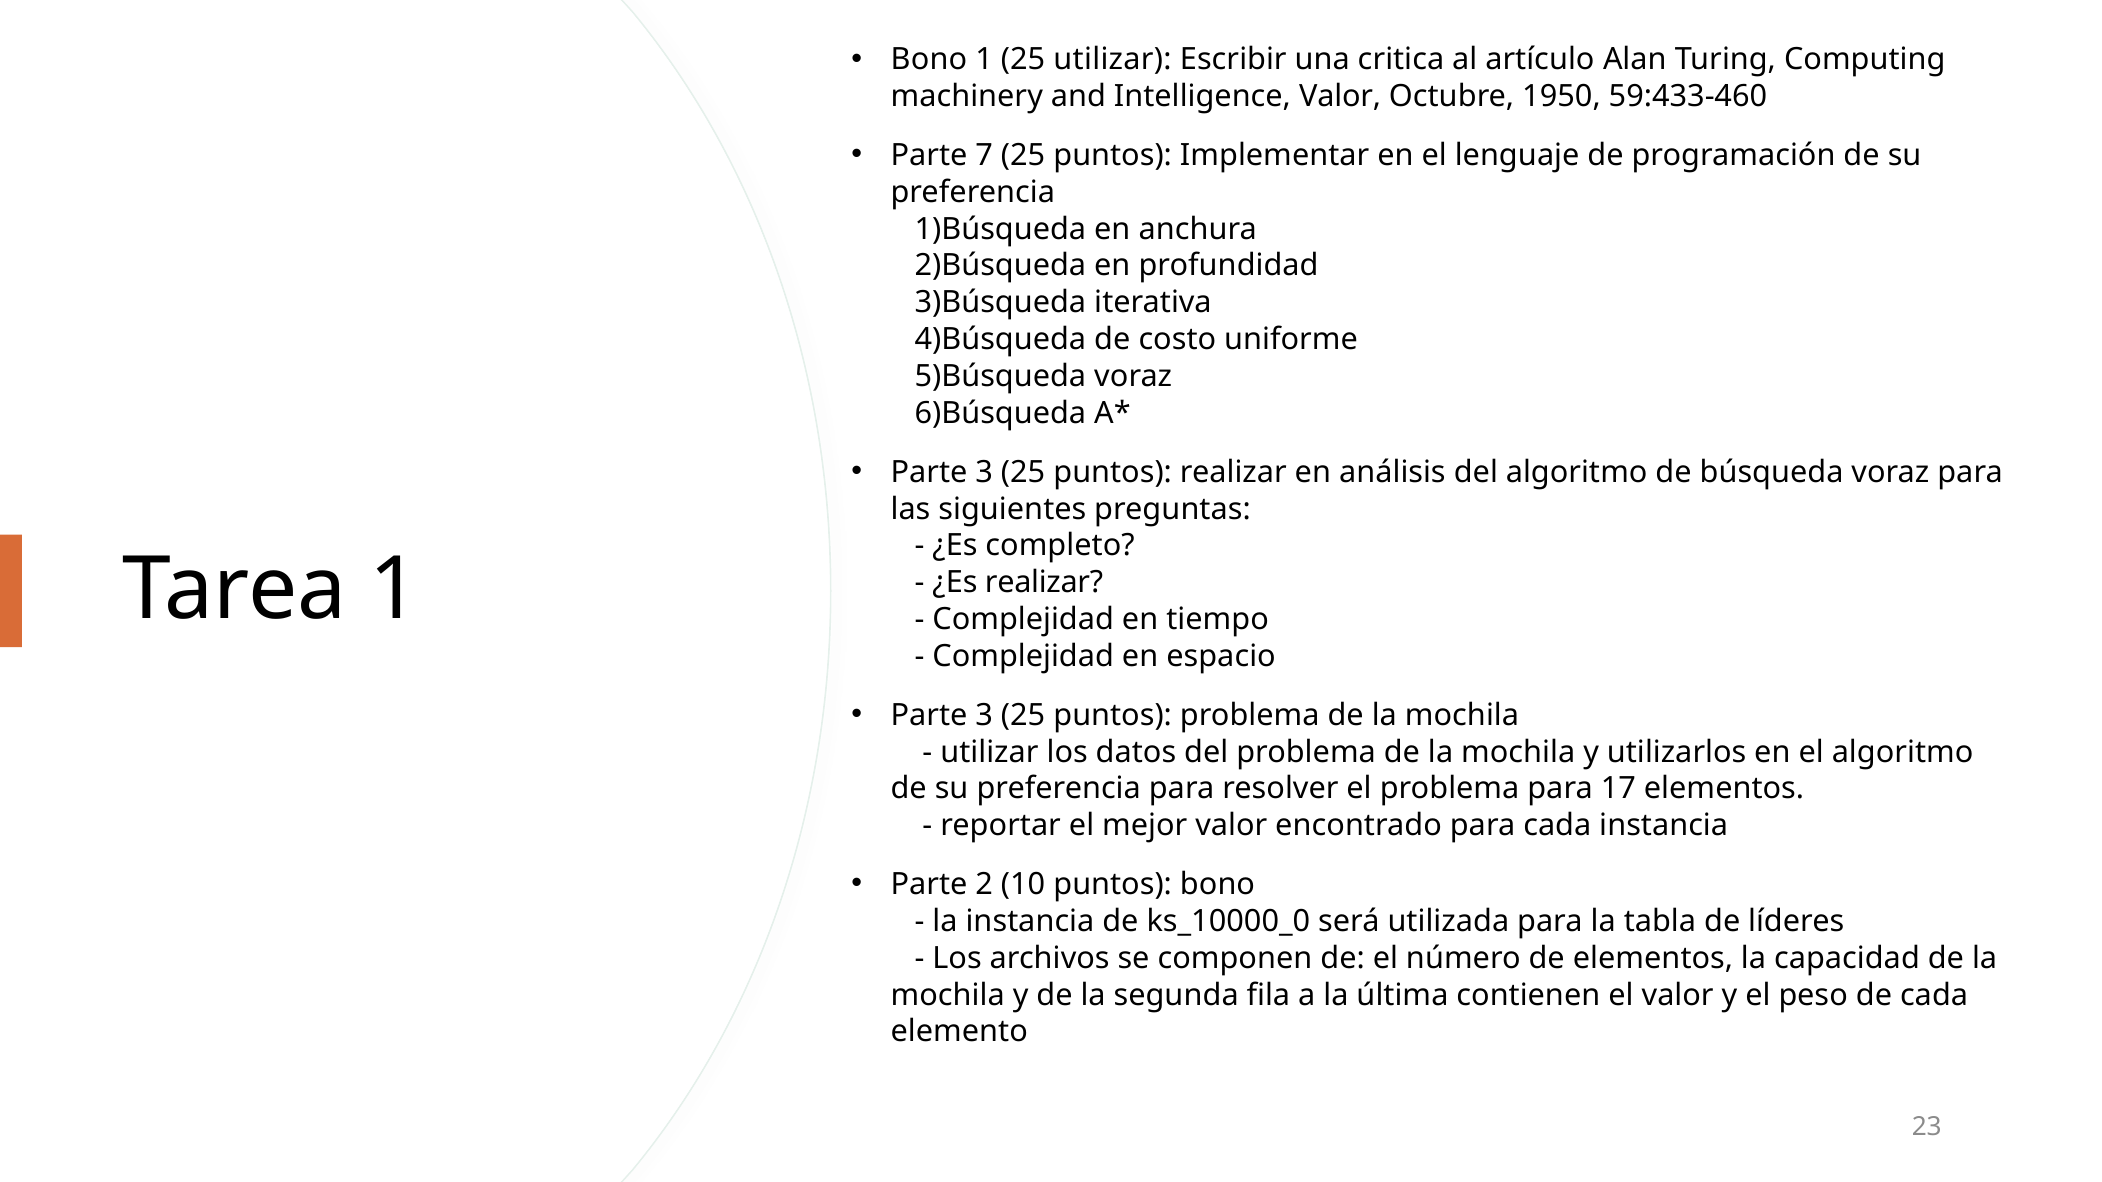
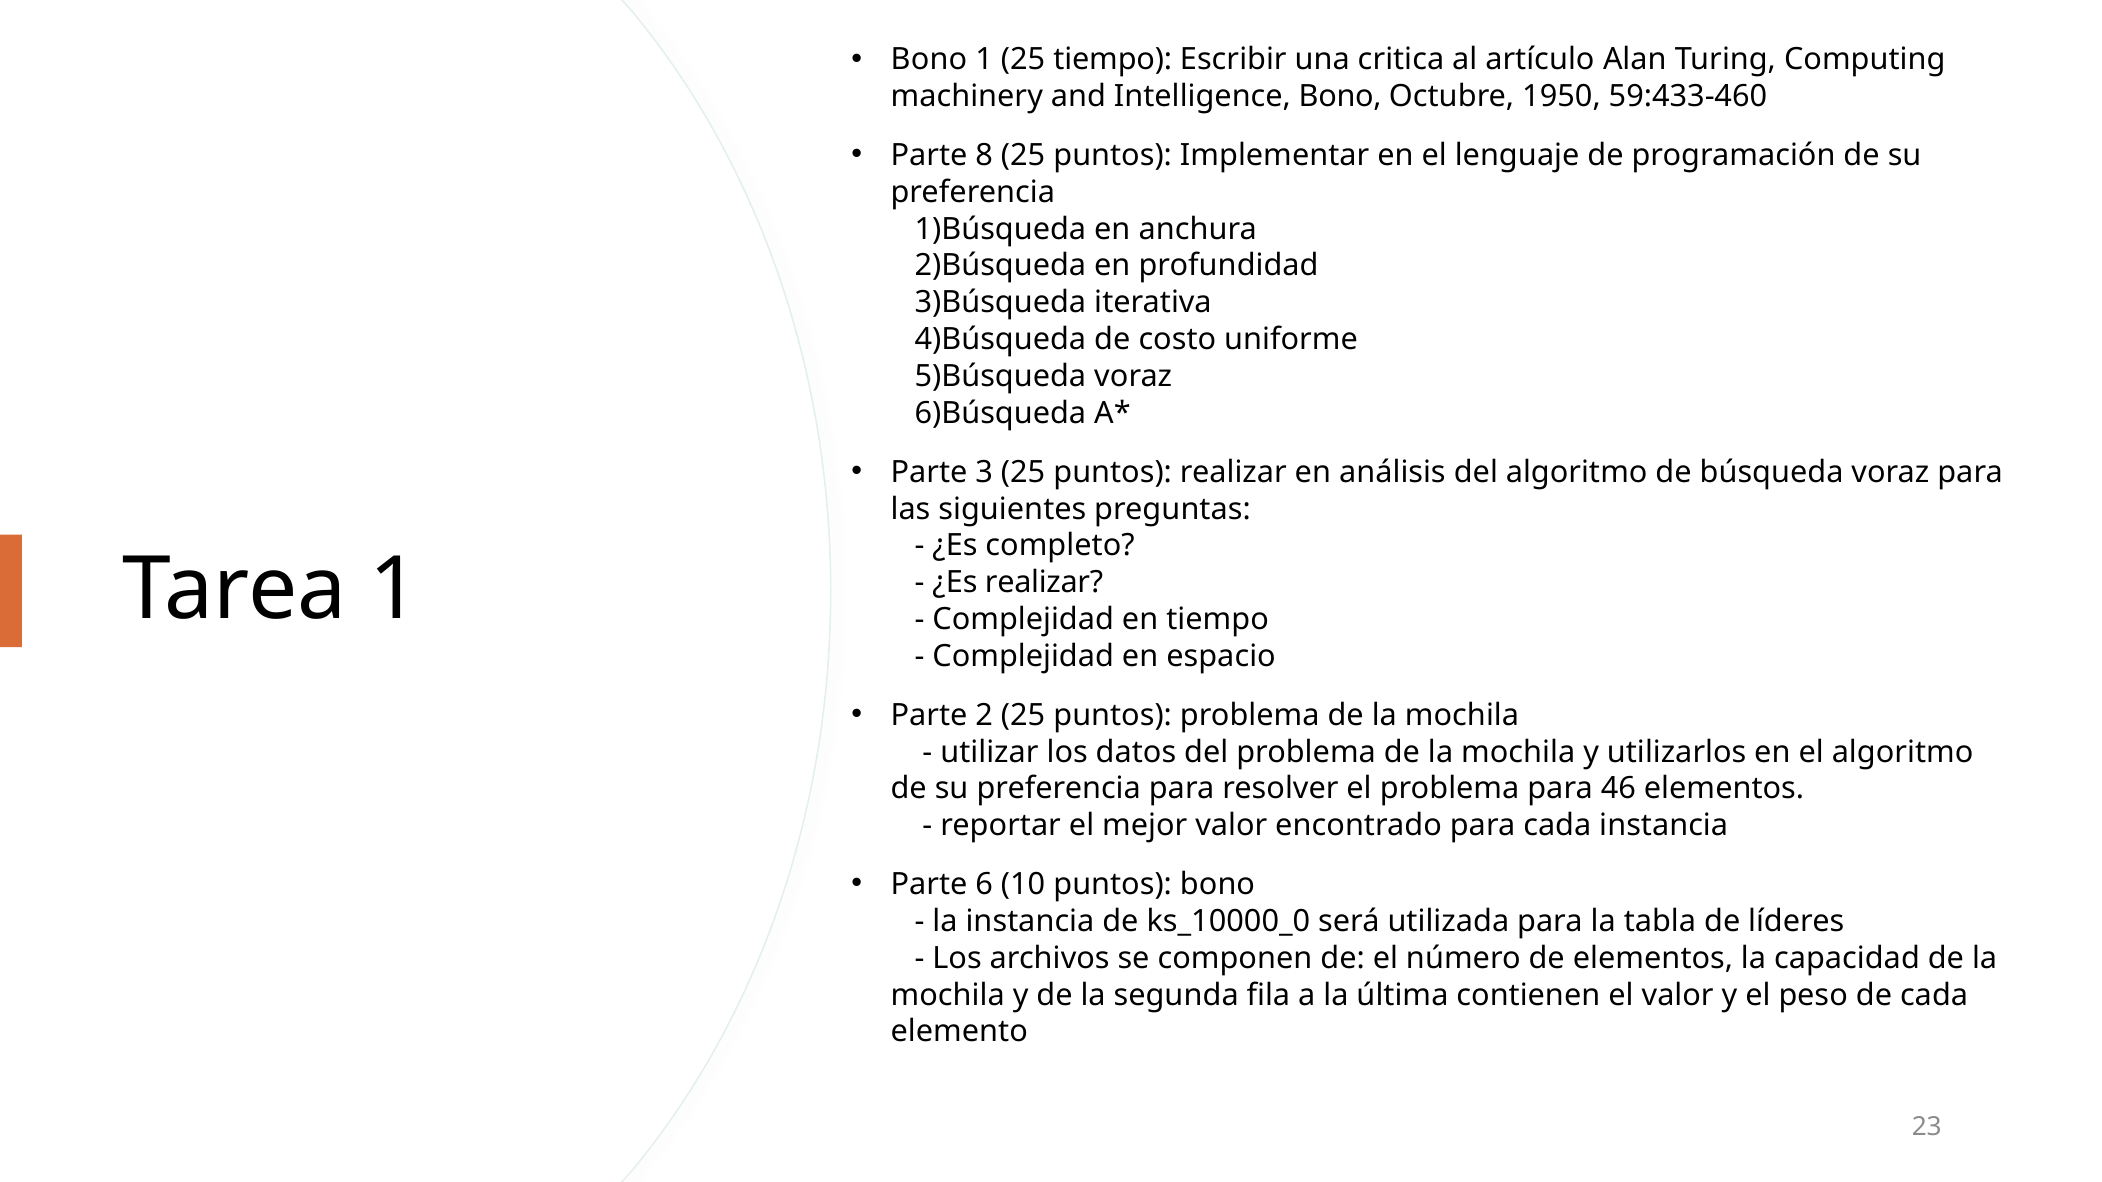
25 utilizar: utilizar -> tiempo
Intelligence Valor: Valor -> Bono
7: 7 -> 8
3 at (984, 715): 3 -> 2
17: 17 -> 46
2: 2 -> 6
